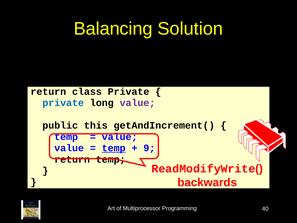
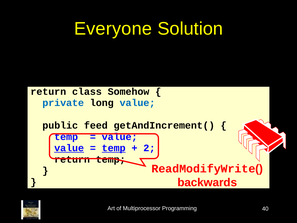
Balancing: Balancing -> Everyone
class Private: Private -> Somehow
value at (137, 103) colour: purple -> blue
this: this -> feed
value at (69, 148) underline: none -> present
9: 9 -> 2
